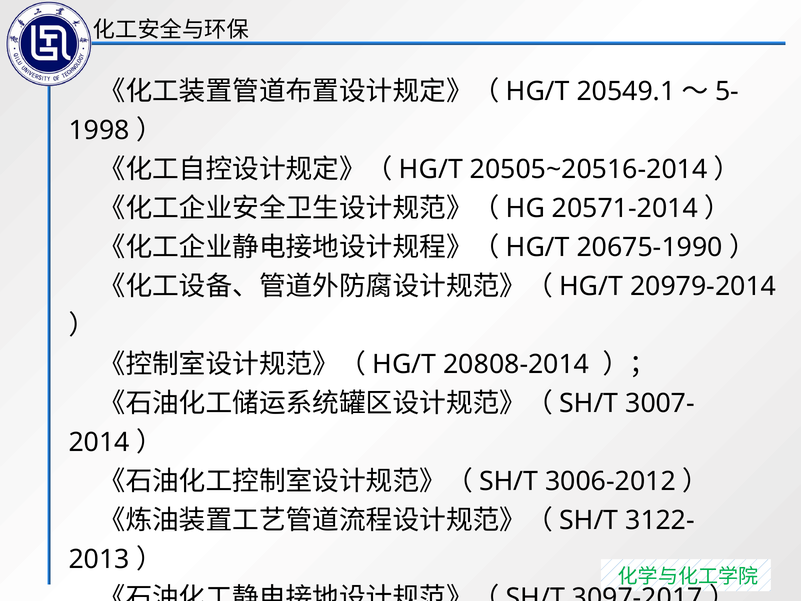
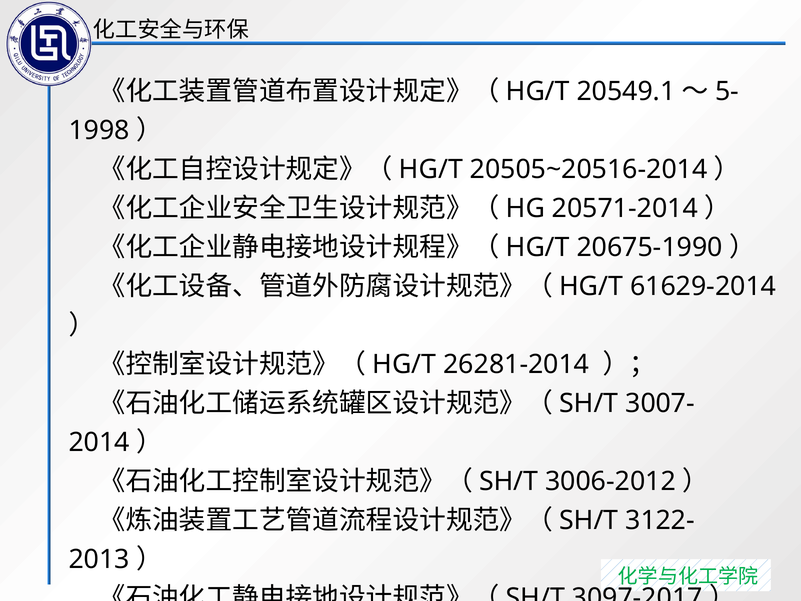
20979-2014: 20979-2014 -> 61629-2014
20808-2014: 20808-2014 -> 26281-2014
